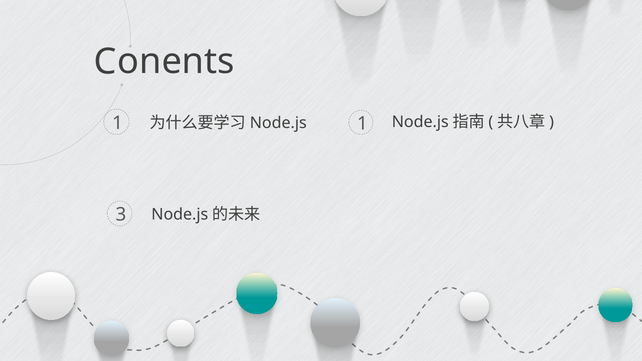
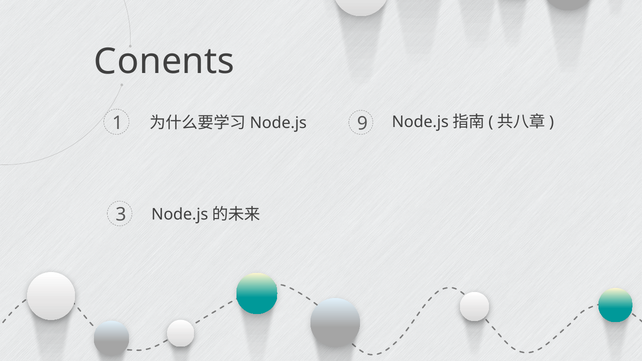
1 at (362, 124): 1 -> 9
